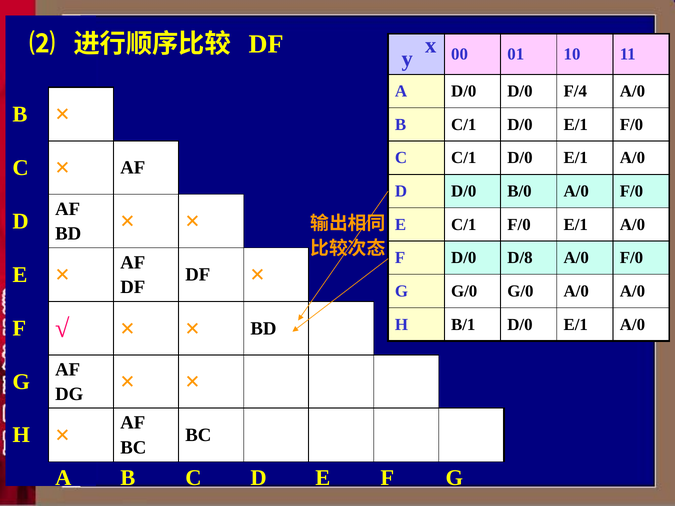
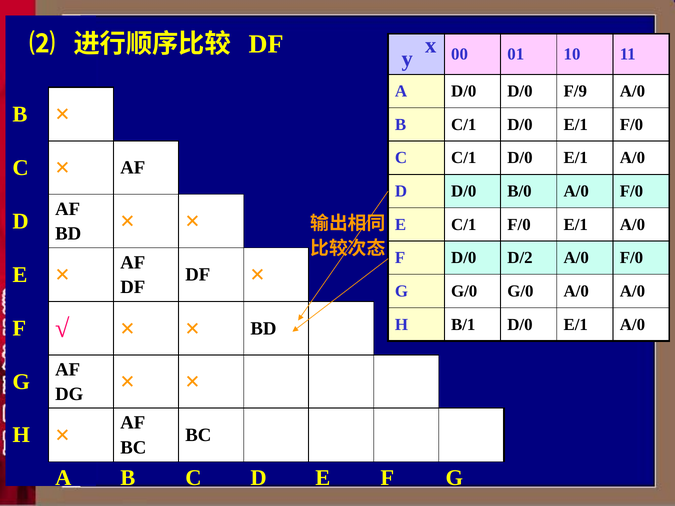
F/4: F/4 -> F/9
D/8: D/8 -> D/2
